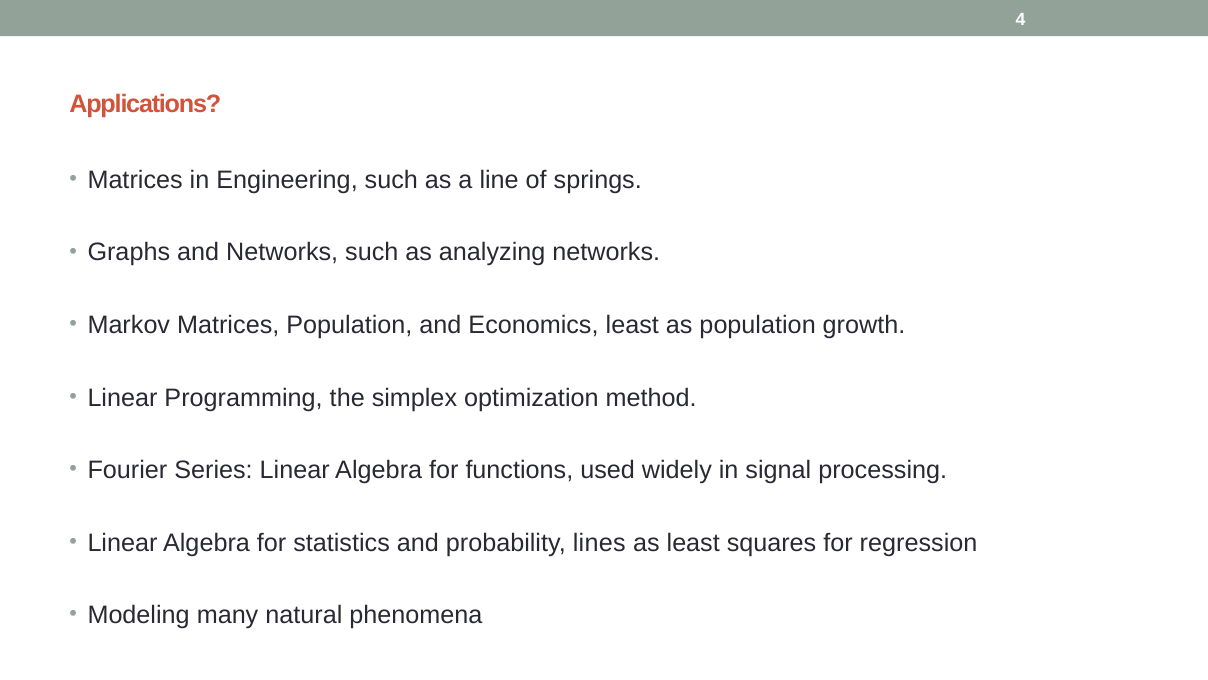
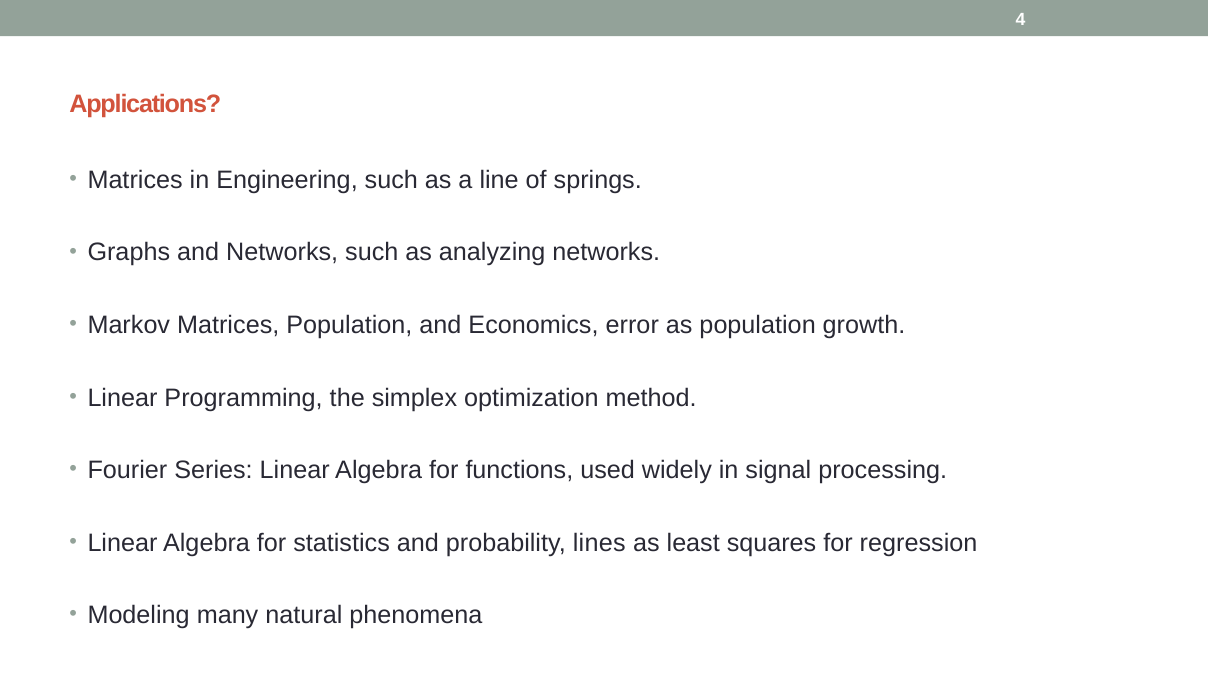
Economics least: least -> error
